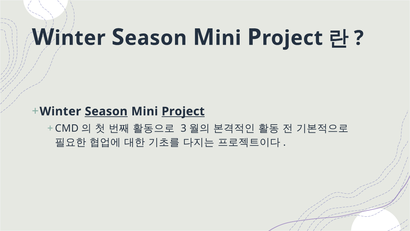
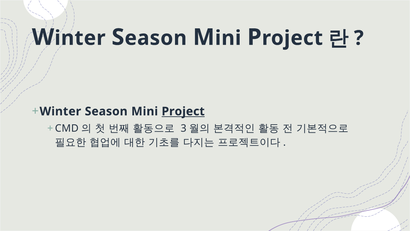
Season underline: present -> none
